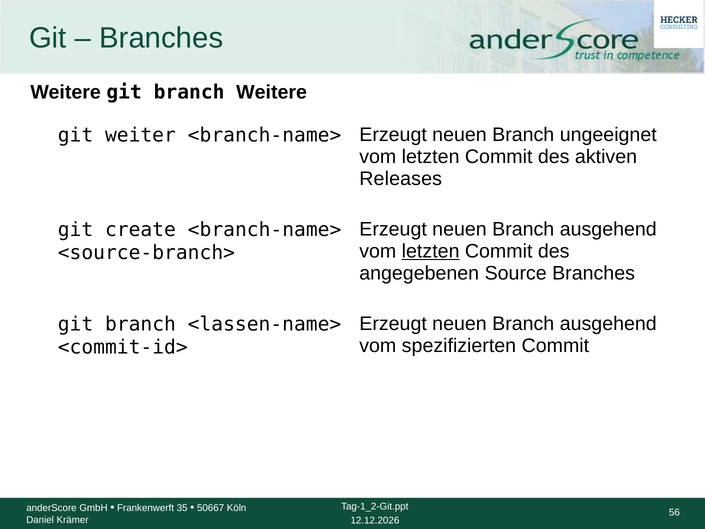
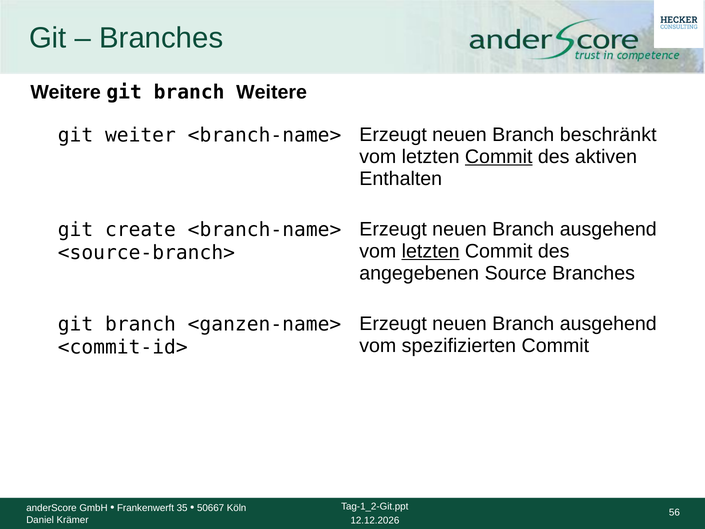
ungeeignet: ungeeignet -> beschränkt
Commit at (499, 157) underline: none -> present
Releases: Releases -> Enthalten
<lassen-name>: <lassen-name> -> <ganzen-name>
